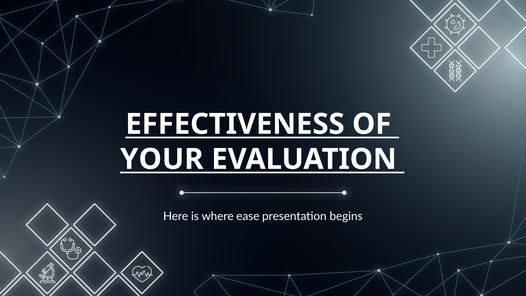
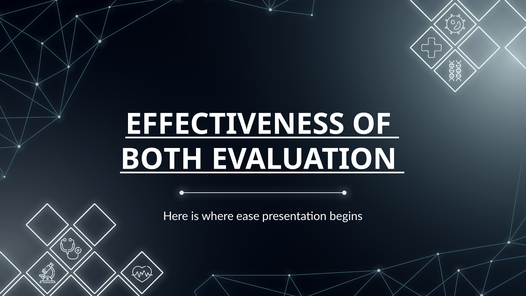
YOUR: YOUR -> BOTH
